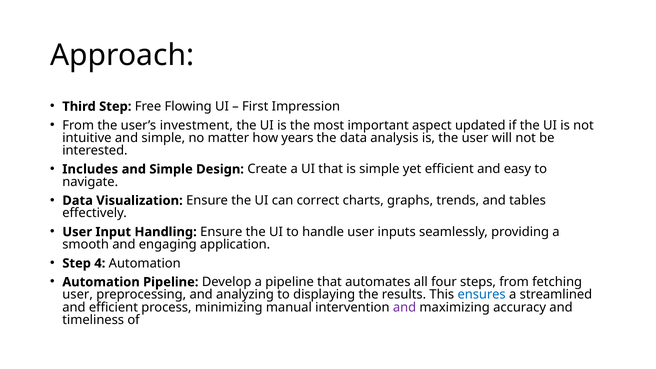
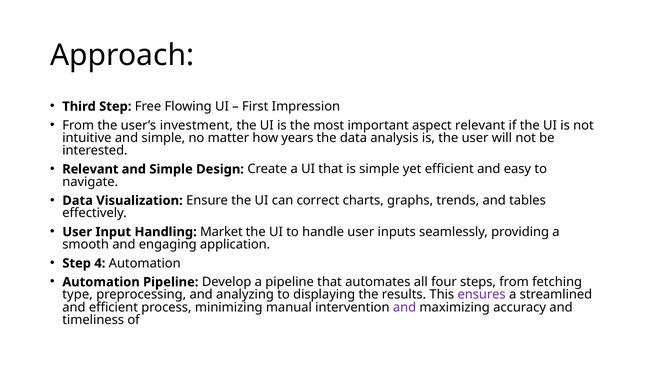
aspect updated: updated -> relevant
Includes at (90, 169): Includes -> Relevant
Handling Ensure: Ensure -> Market
user at (78, 295): user -> type
ensures colour: blue -> purple
